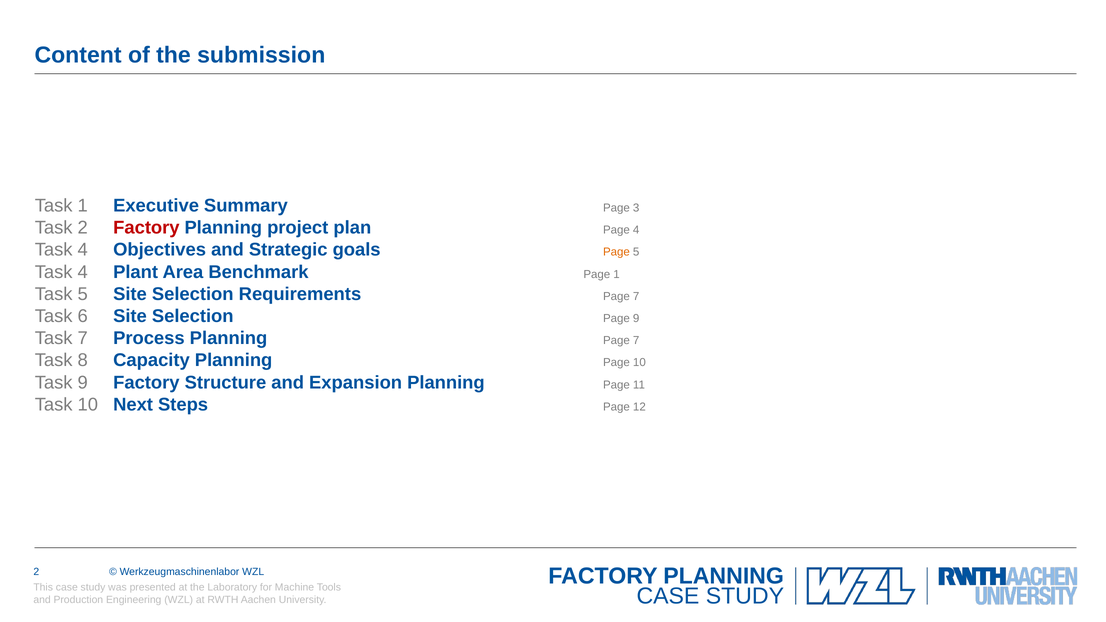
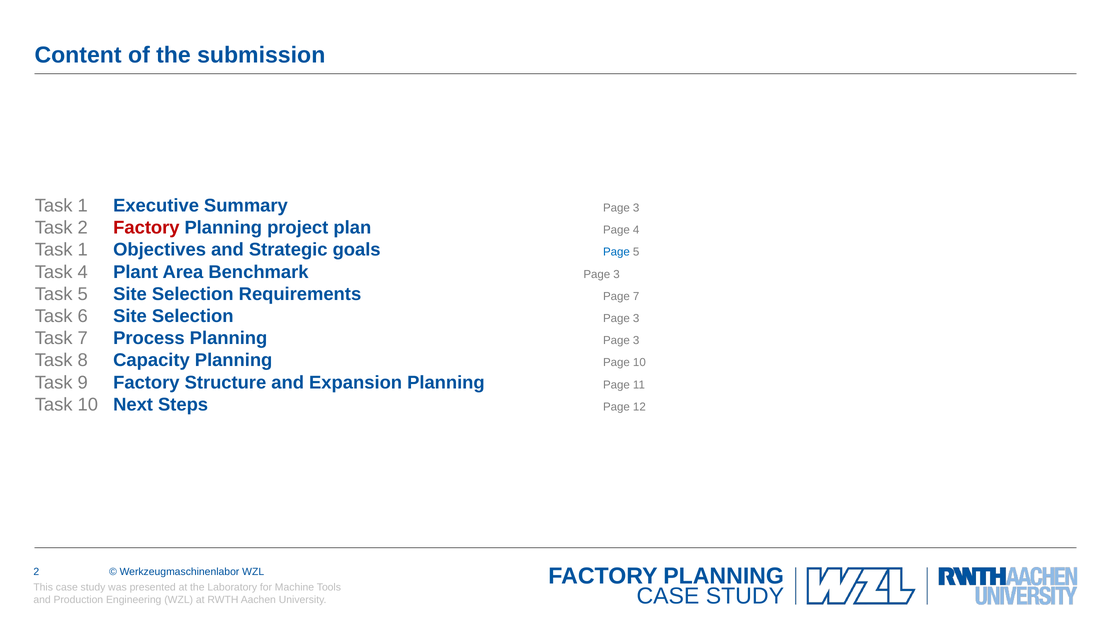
4 at (83, 250): 4 -> 1
Page at (616, 252) colour: orange -> blue
Benchmark Page 1: 1 -> 3
Selection Page 9: 9 -> 3
Planning Page 7: 7 -> 3
